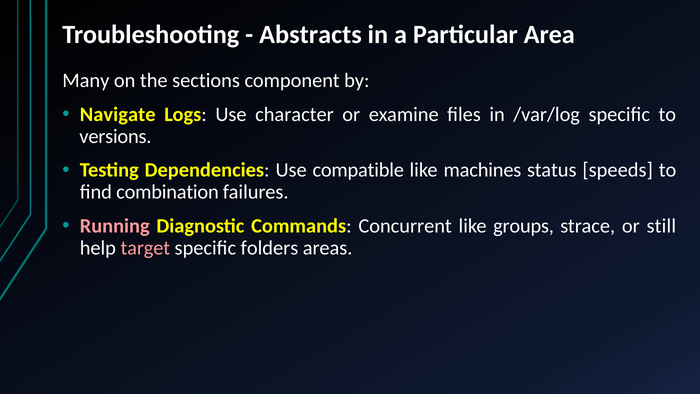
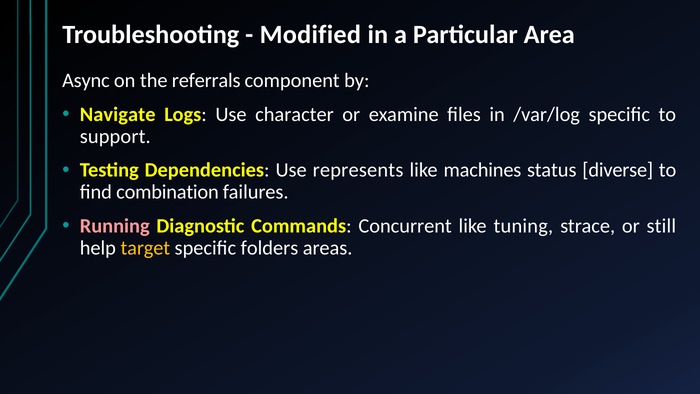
Abstracts: Abstracts -> Modified
Many: Many -> Async
sections: sections -> referrals
versions: versions -> support
compatible: compatible -> represents
speeds: speeds -> diverse
groups: groups -> tuning
target colour: pink -> yellow
